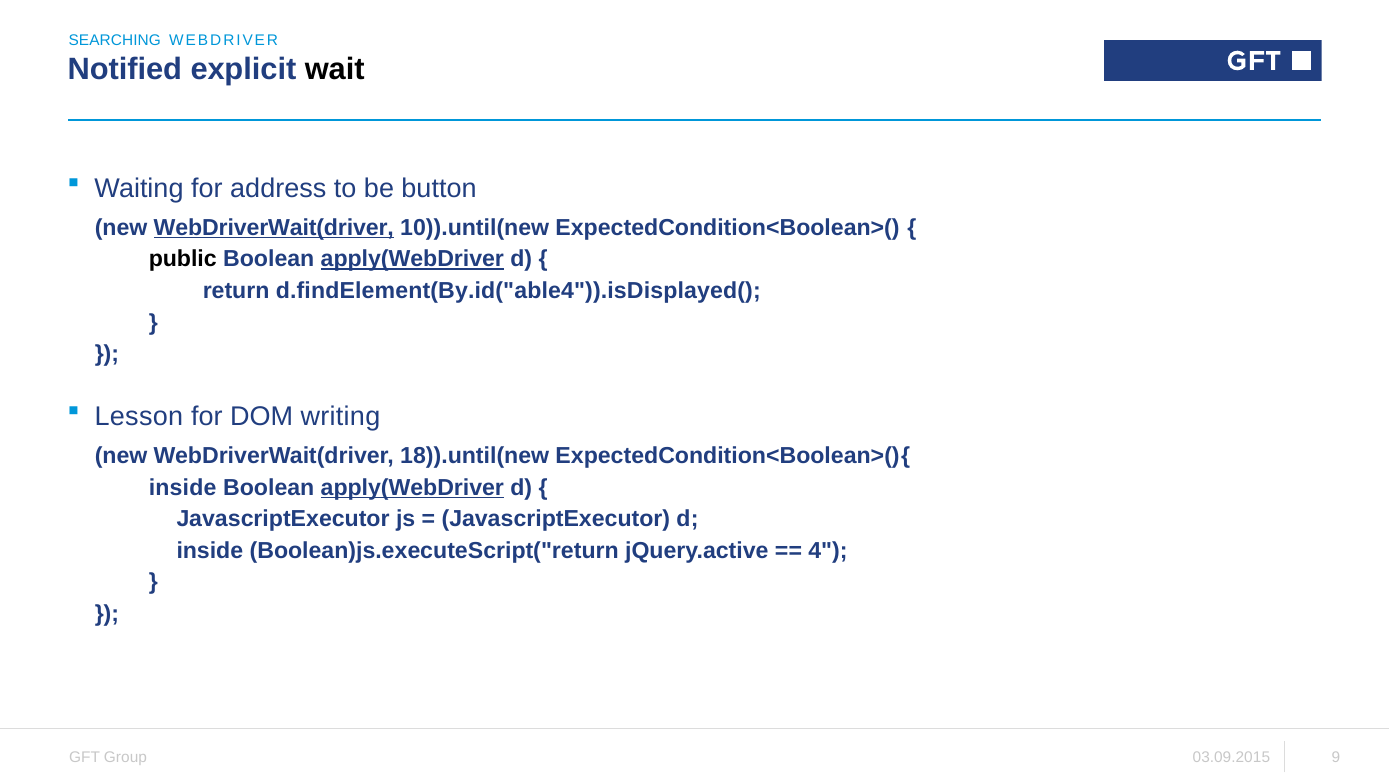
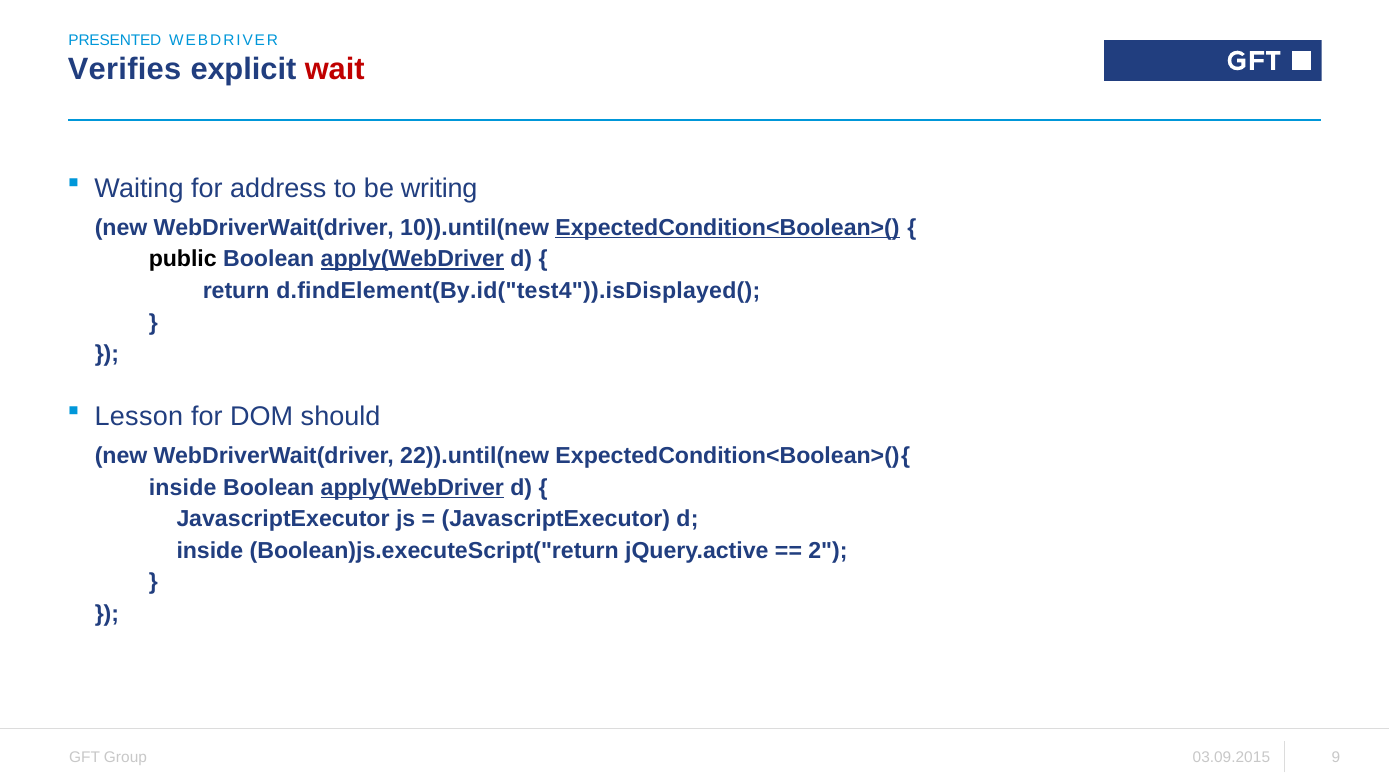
SEARCHING: SEARCHING -> PRESENTED
Notified: Notified -> Verifies
wait colour: black -> red
button: button -> writing
WebDriverWait(driver at (274, 228) underline: present -> none
ExpectedCondition<Boolean>( underline: none -> present
d.findElement(By.id("able4")).isDisplayed(: d.findElement(By.id("able4")).isDisplayed( -> d.findElement(By.id("test4")).isDisplayed(
writing: writing -> should
18)).until(new: 18)).until(new -> 22)).until(new
4: 4 -> 2
